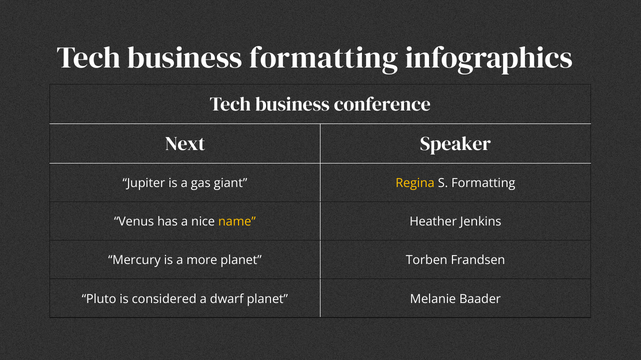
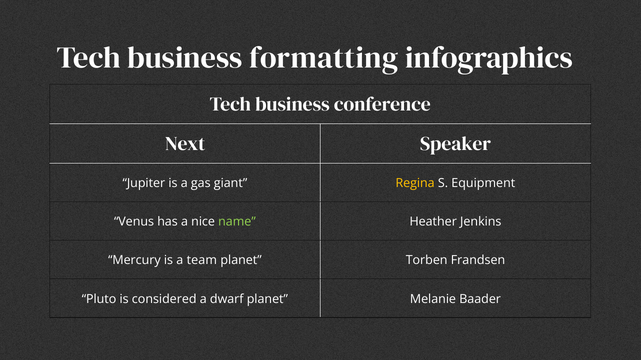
S Formatting: Formatting -> Equipment
name colour: yellow -> light green
more: more -> team
